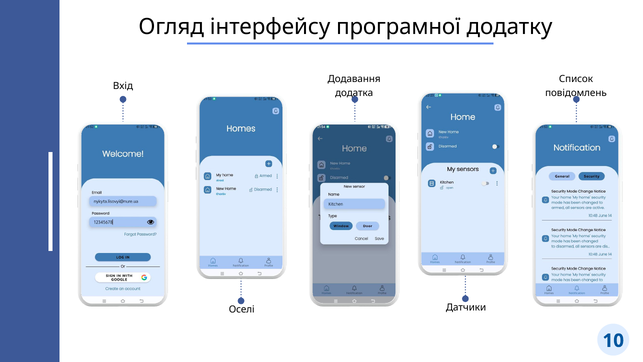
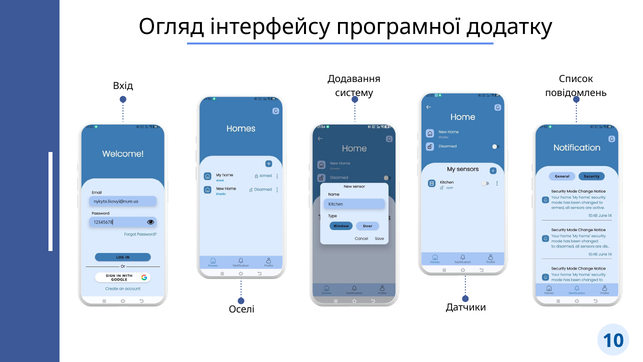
додатка: додатка -> систему
